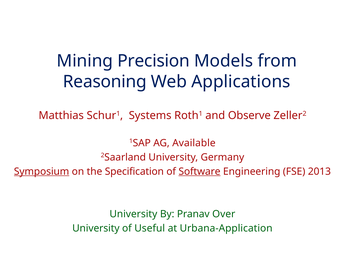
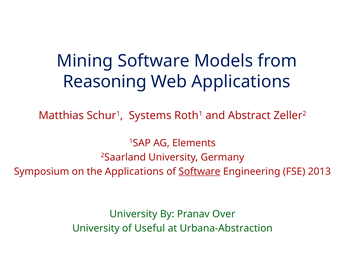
Mining Precision: Precision -> Software
Observe: Observe -> Abstract
Available: Available -> Elements
Symposium underline: present -> none
the Specification: Specification -> Applications
Urbana-Application: Urbana-Application -> Urbana-Abstraction
